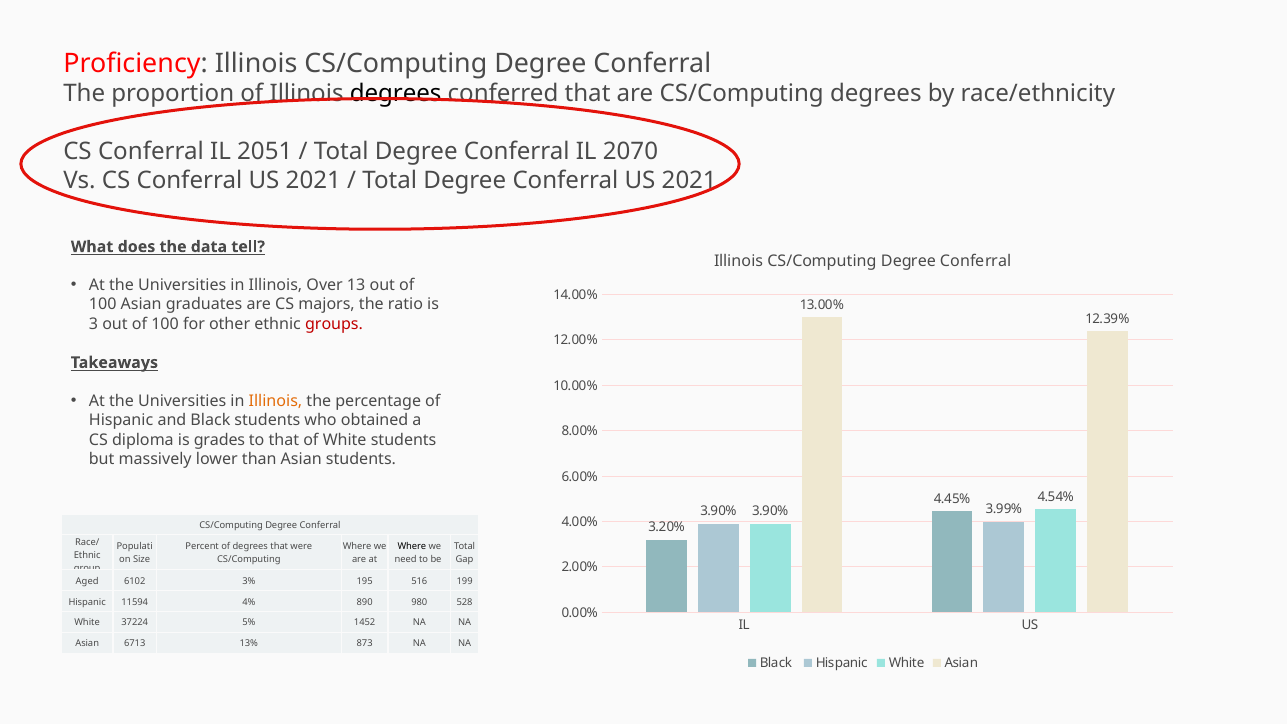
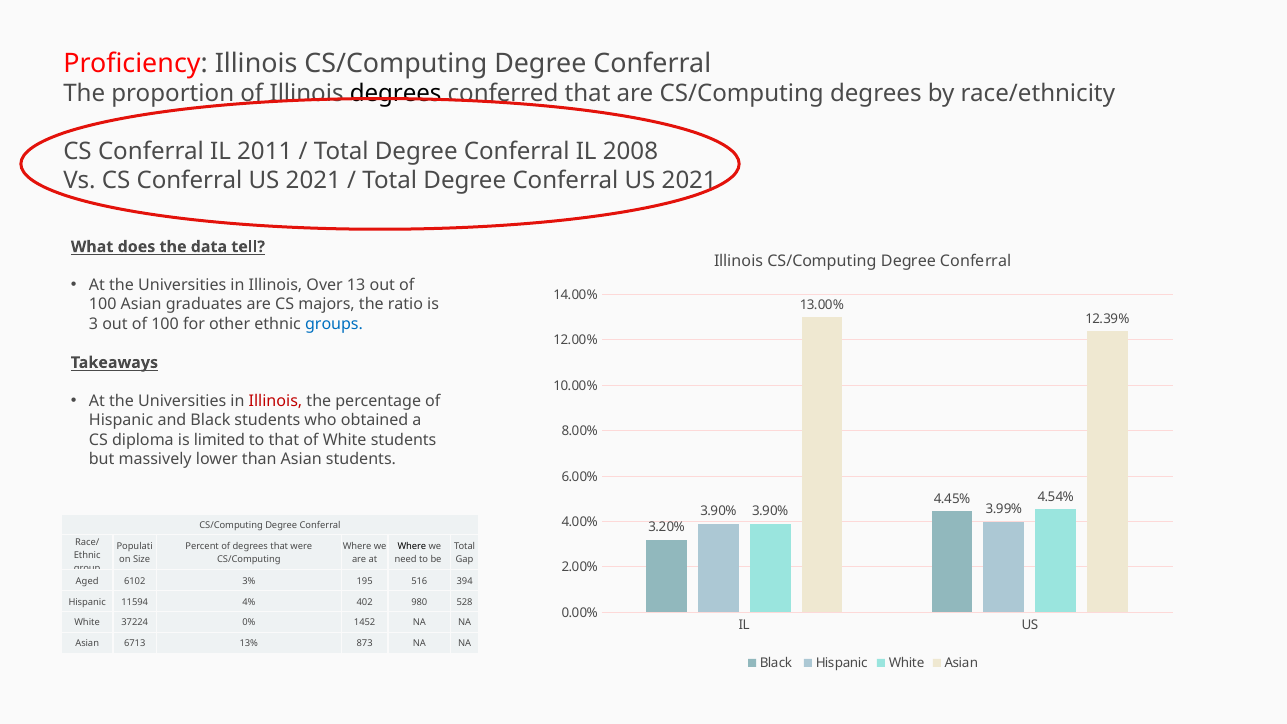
2051: 2051 -> 2011
2070: 2070 -> 2008
groups colour: red -> blue
Illinois at (275, 401) colour: orange -> red
grades: grades -> limited
199: 199 -> 394
890: 890 -> 402
5%: 5% -> 0%
